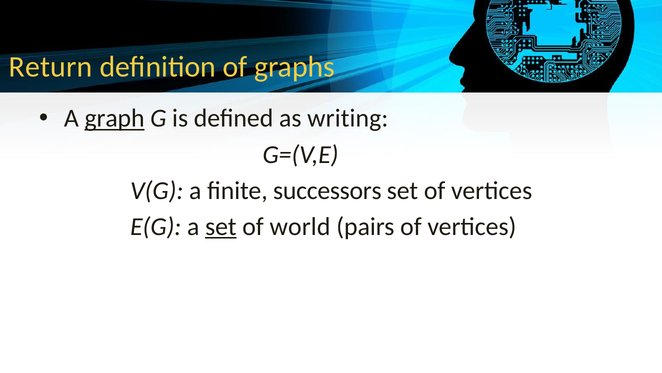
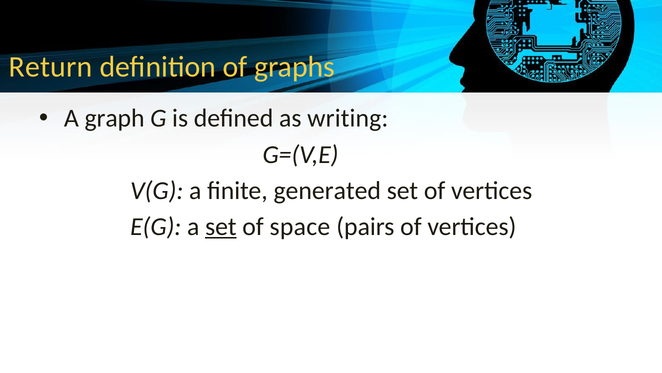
graph underline: present -> none
successors: successors -> generated
world: world -> space
